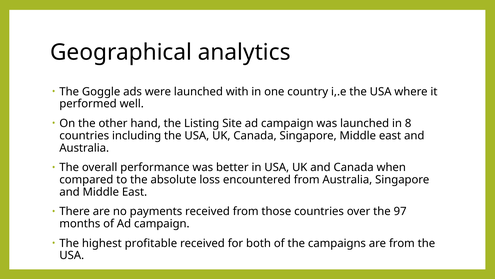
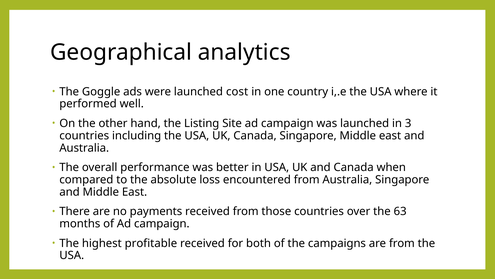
with: with -> cost
8: 8 -> 3
97: 97 -> 63
